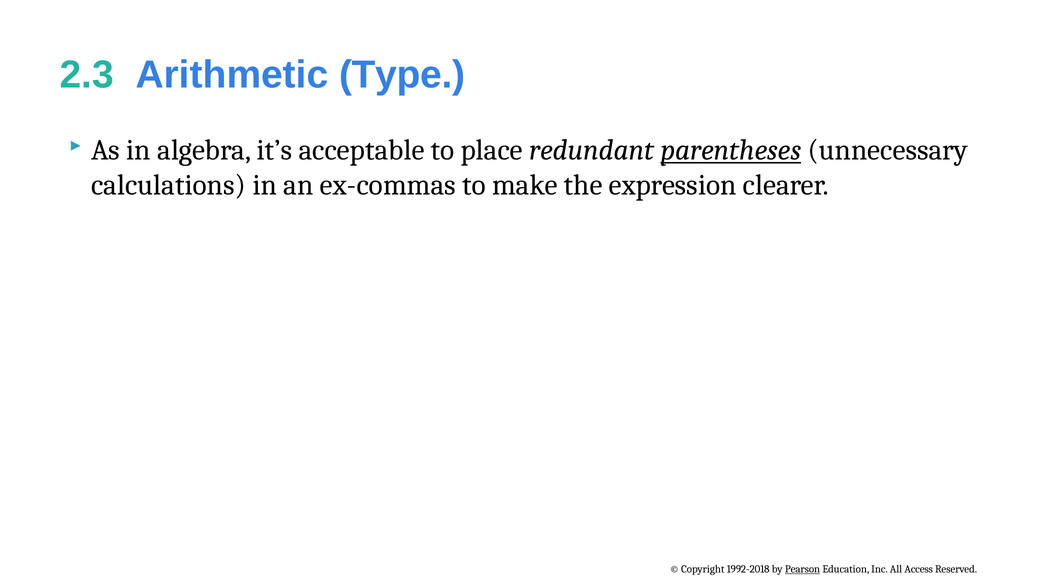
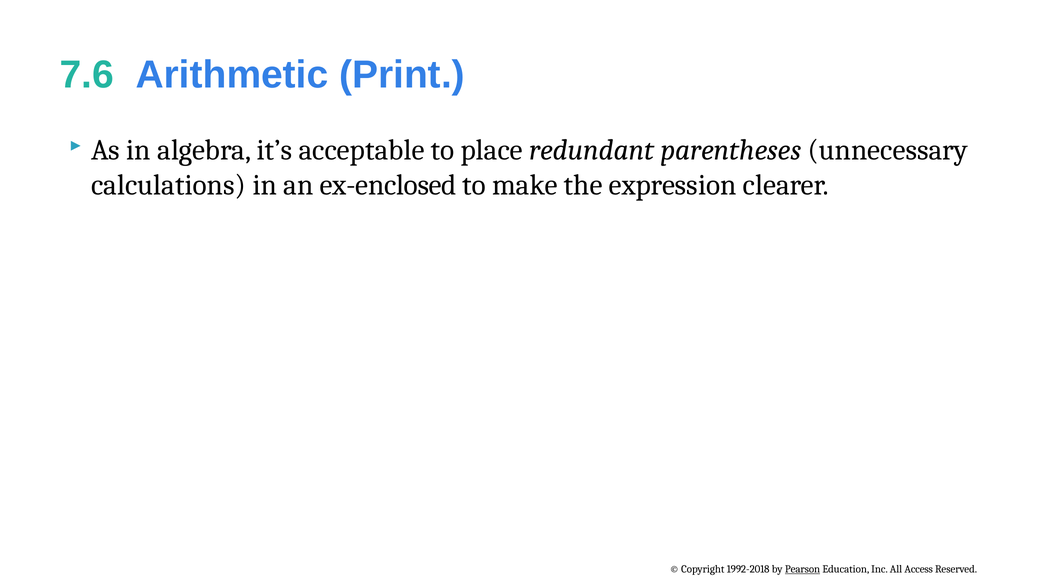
2.3: 2.3 -> 7.6
Type: Type -> Print
parentheses underline: present -> none
ex-commas: ex-commas -> ex-enclosed
